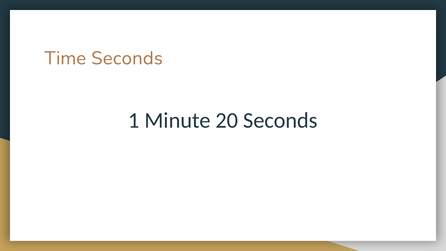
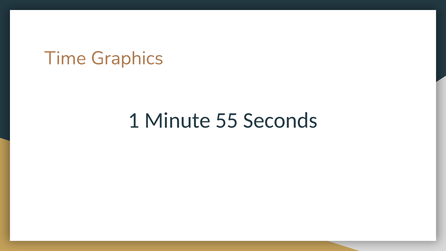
Time Seconds: Seconds -> Graphics
20: 20 -> 55
